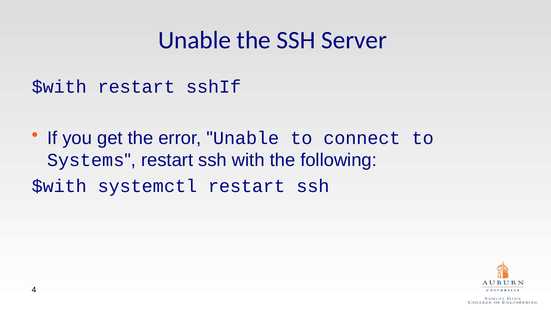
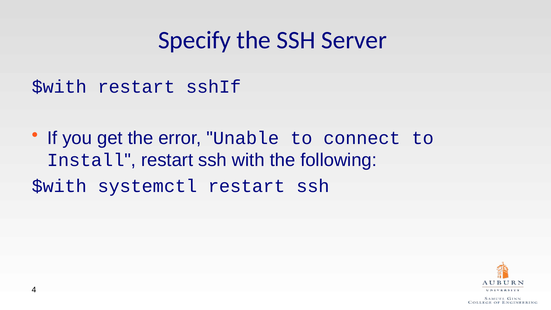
Unable at (194, 40): Unable -> Specify
Systems: Systems -> Install
